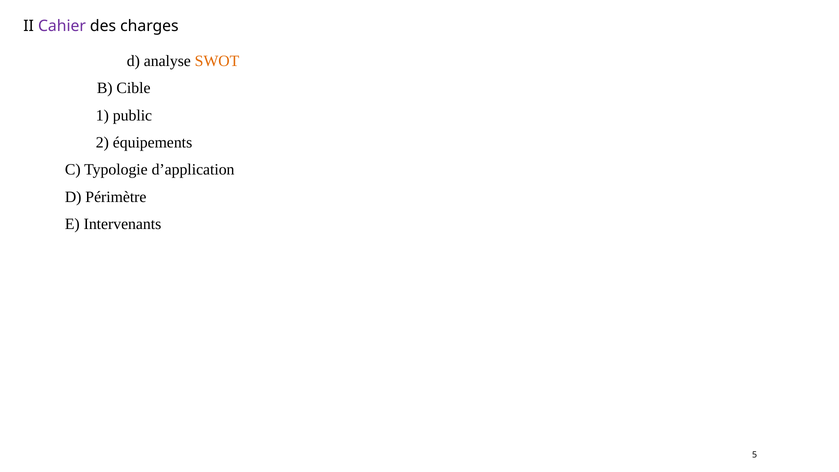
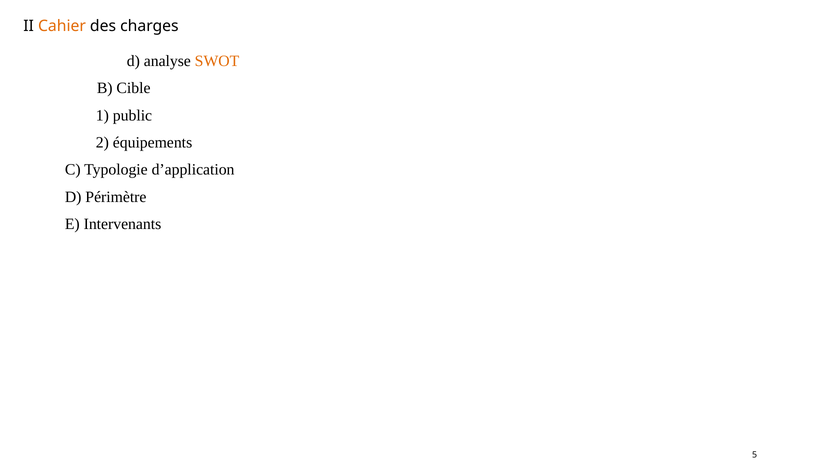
Cahier colour: purple -> orange
